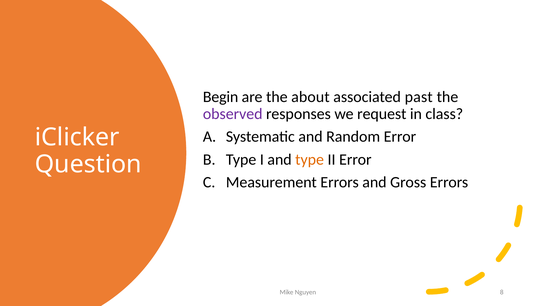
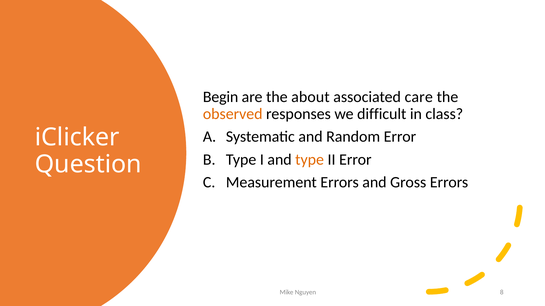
past: past -> care
observed colour: purple -> orange
request: request -> difficult
